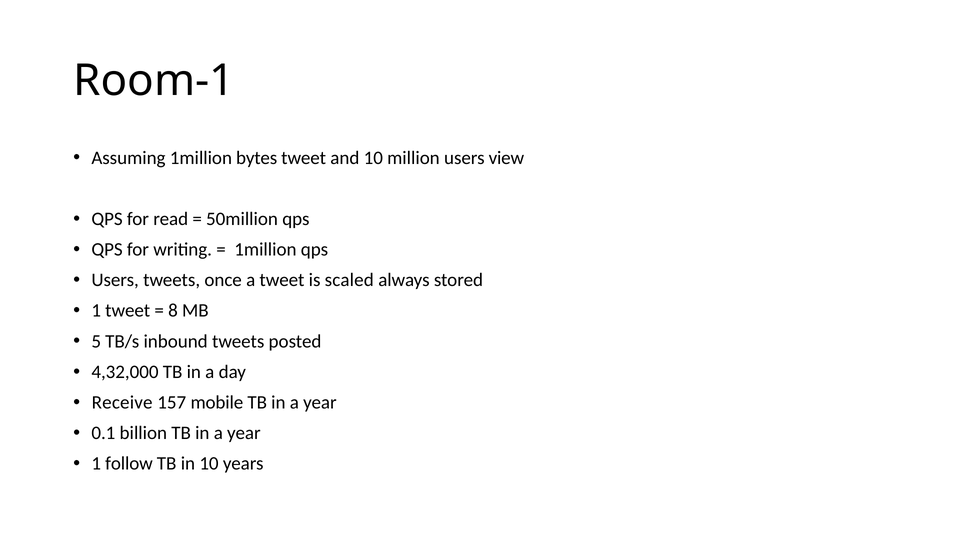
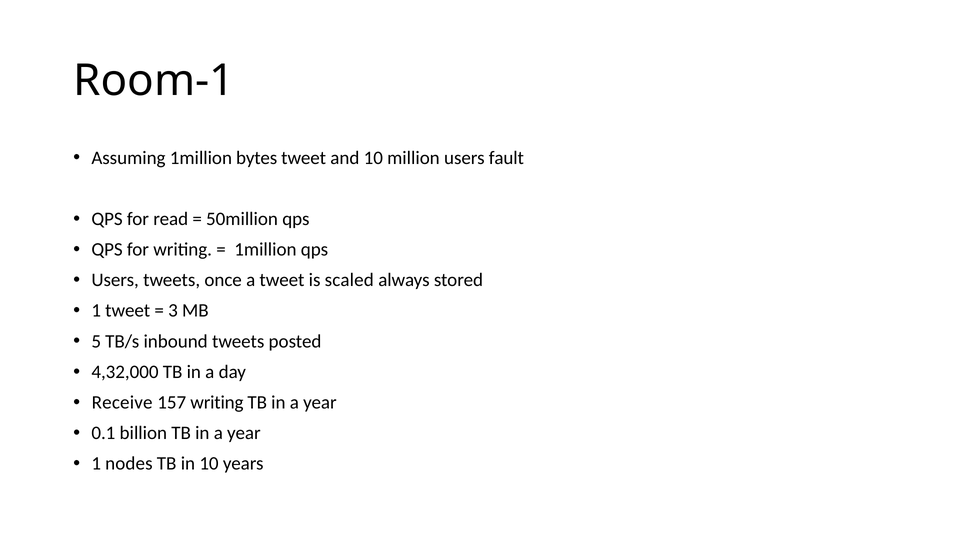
view: view -> fault
8: 8 -> 3
157 mobile: mobile -> writing
follow: follow -> nodes
